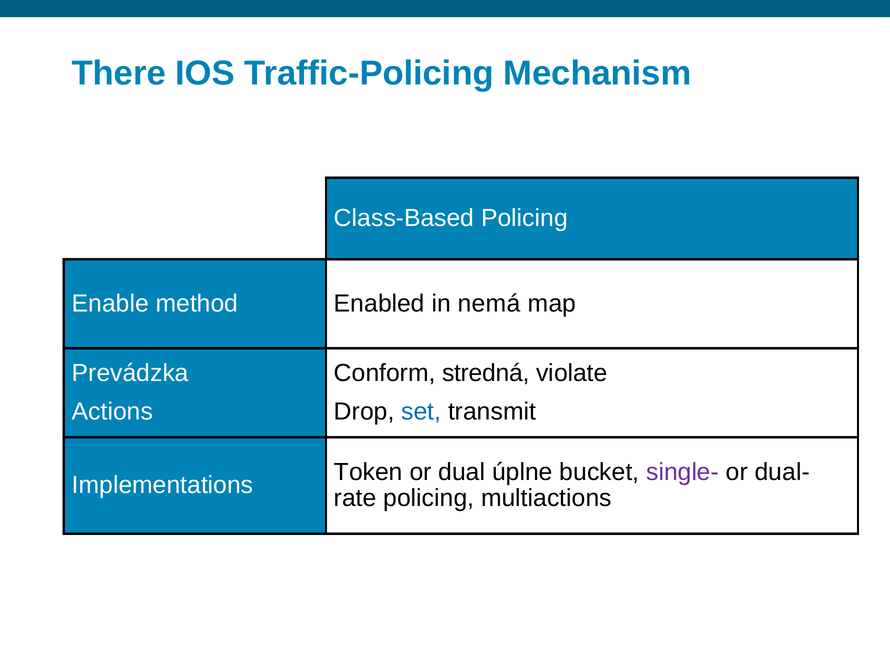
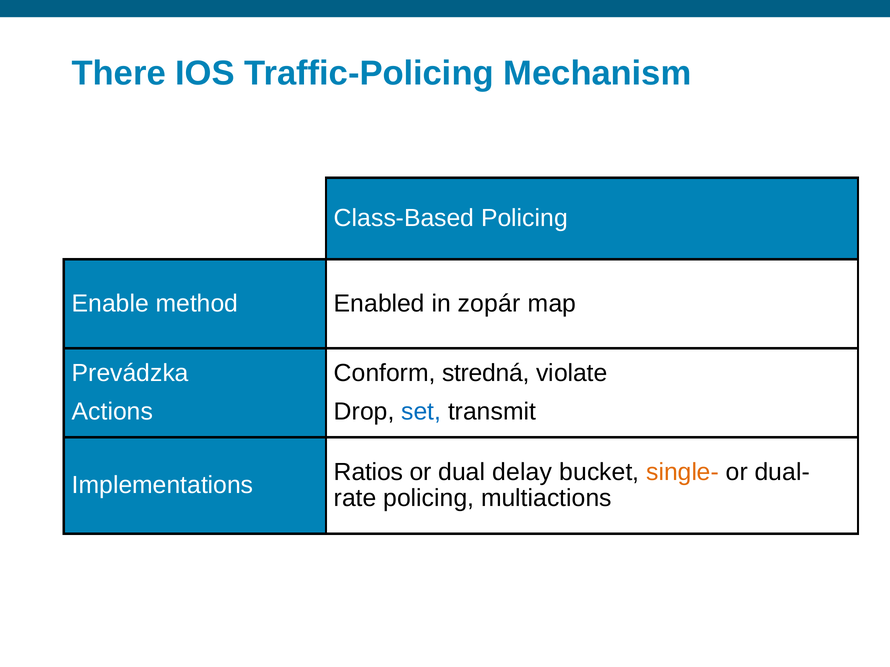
nemá: nemá -> zopár
Token: Token -> Ratios
úplne: úplne -> delay
single- colour: purple -> orange
